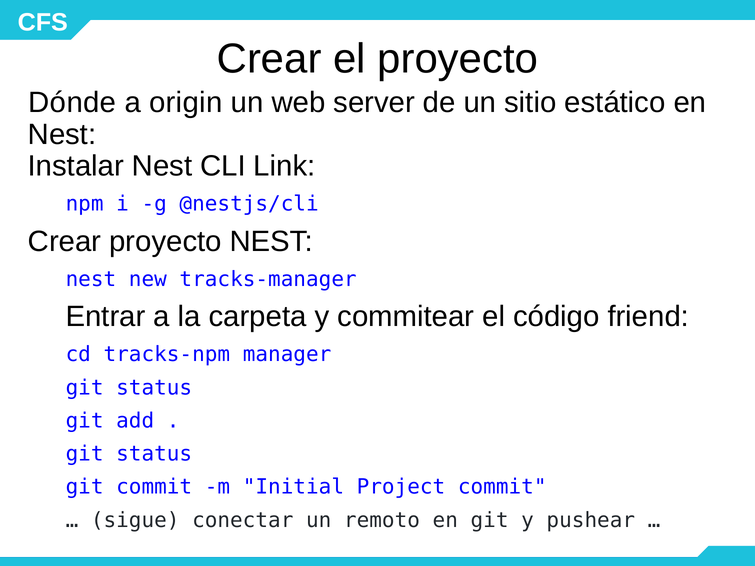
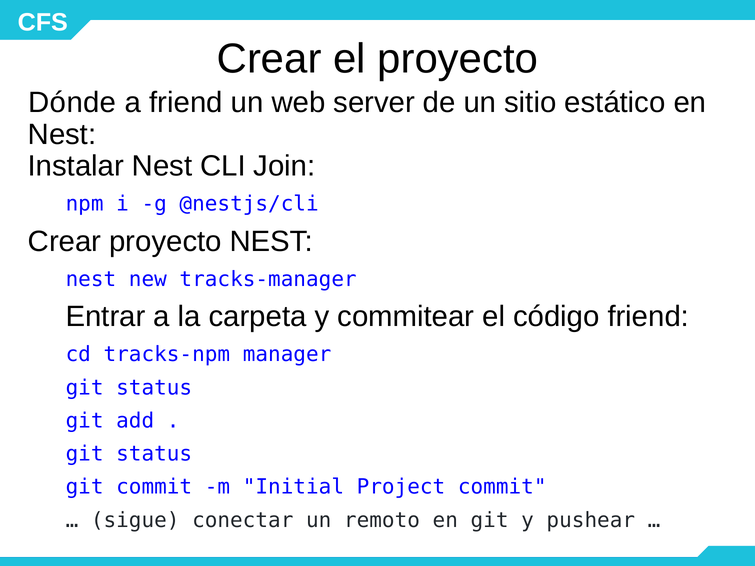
a origin: origin -> friend
Link: Link -> Join
